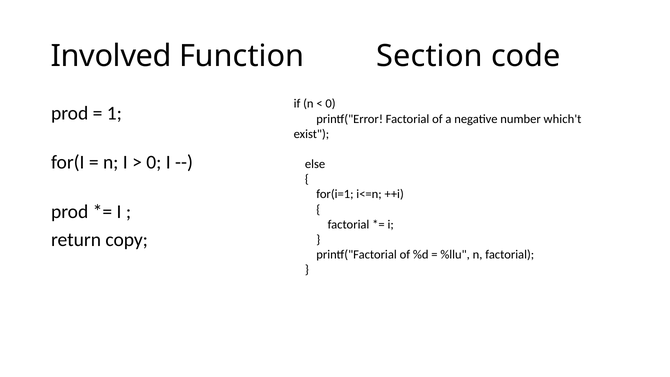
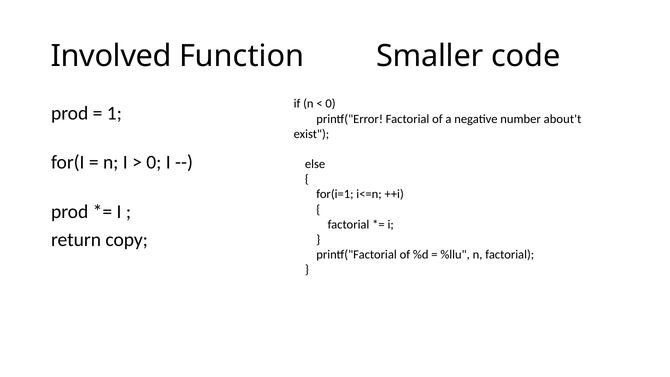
Section: Section -> Smaller
which't: which't -> about't
